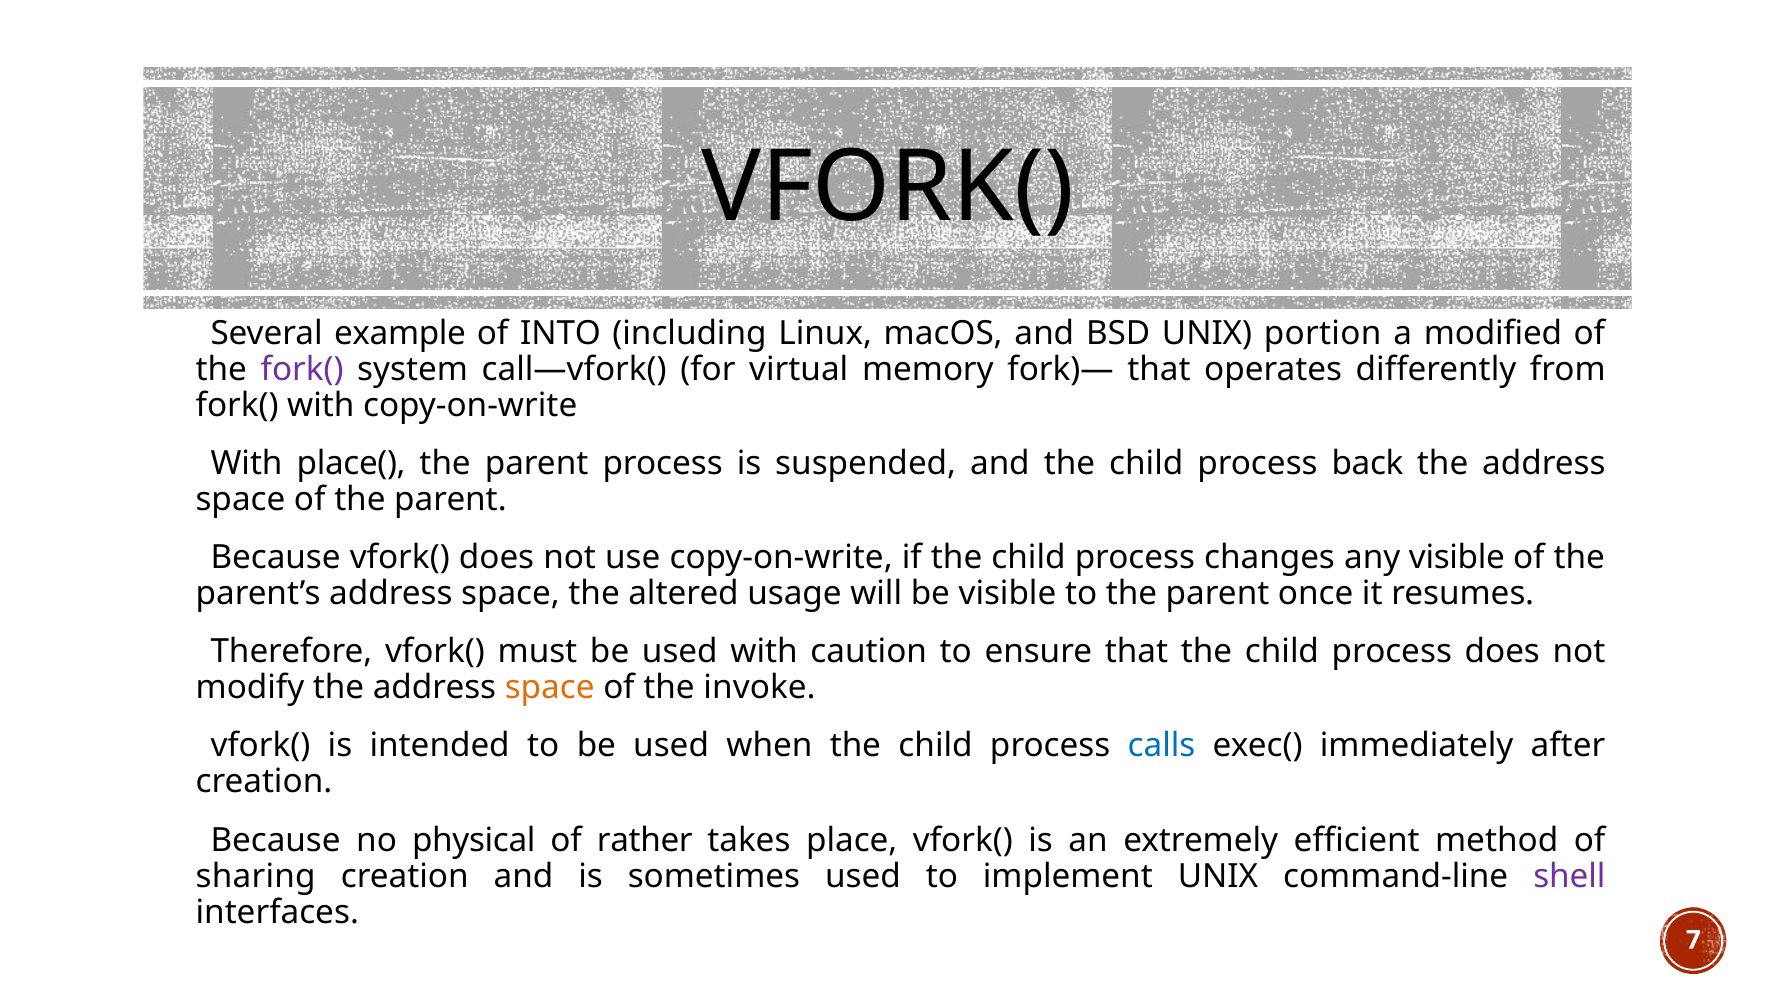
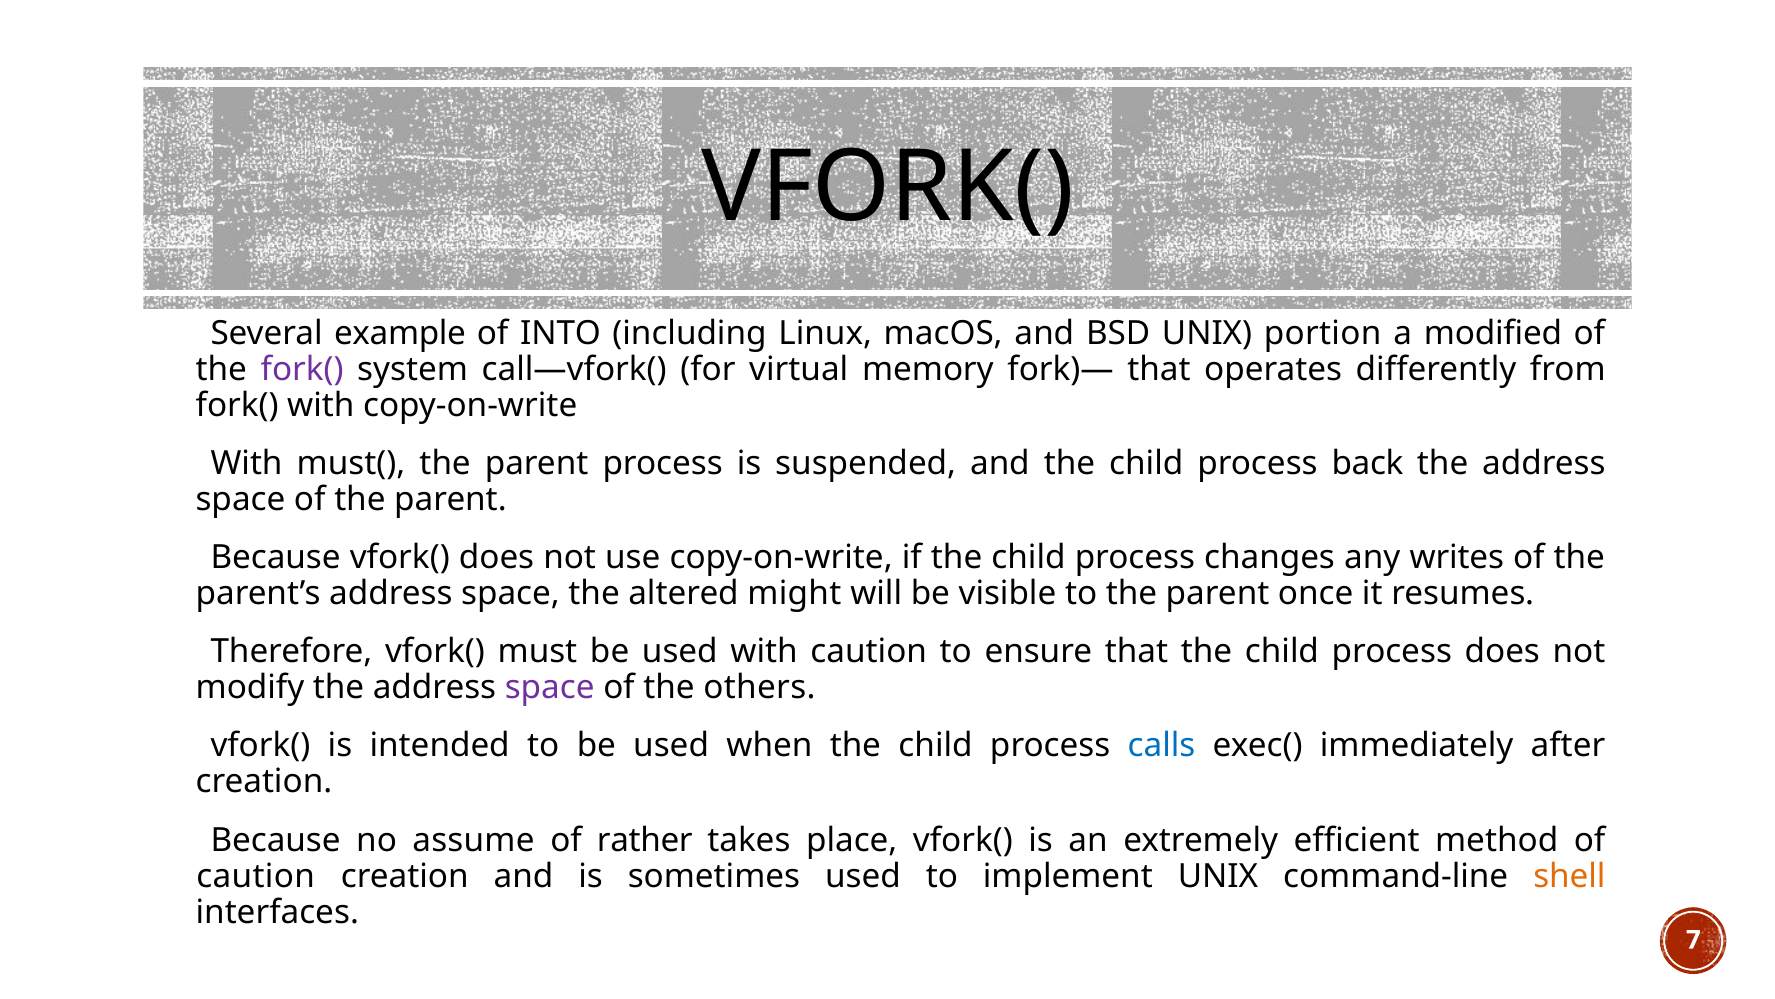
place(: place( -> must(
any visible: visible -> writes
usage: usage -> might
space at (550, 687) colour: orange -> purple
invoke: invoke -> others
physical: physical -> assume
sharing at (256, 876): sharing -> caution
shell colour: purple -> orange
